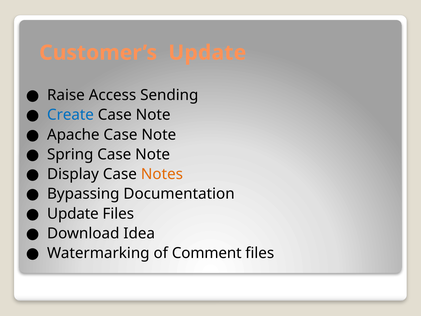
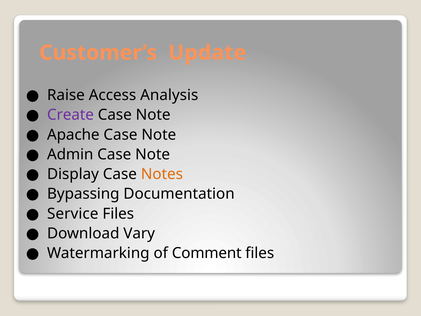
Sending: Sending -> Analysis
Create colour: blue -> purple
Spring: Spring -> Admin
Update at (73, 214): Update -> Service
Idea: Idea -> Vary
